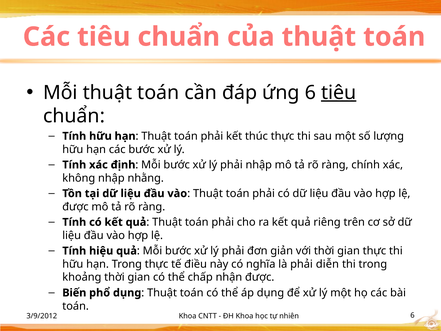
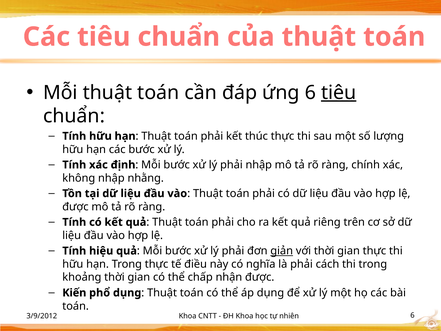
giản underline: none -> present
diễn: diễn -> cách
Biến: Biến -> Kiến
